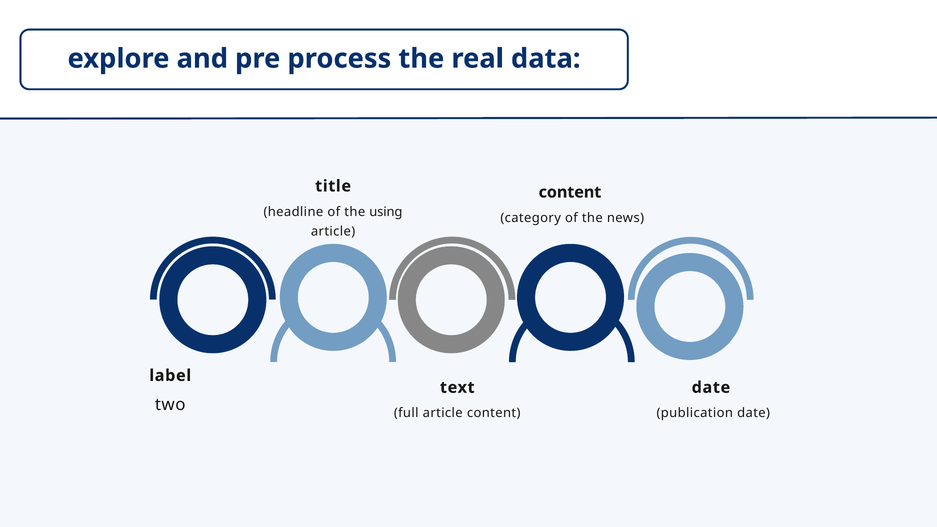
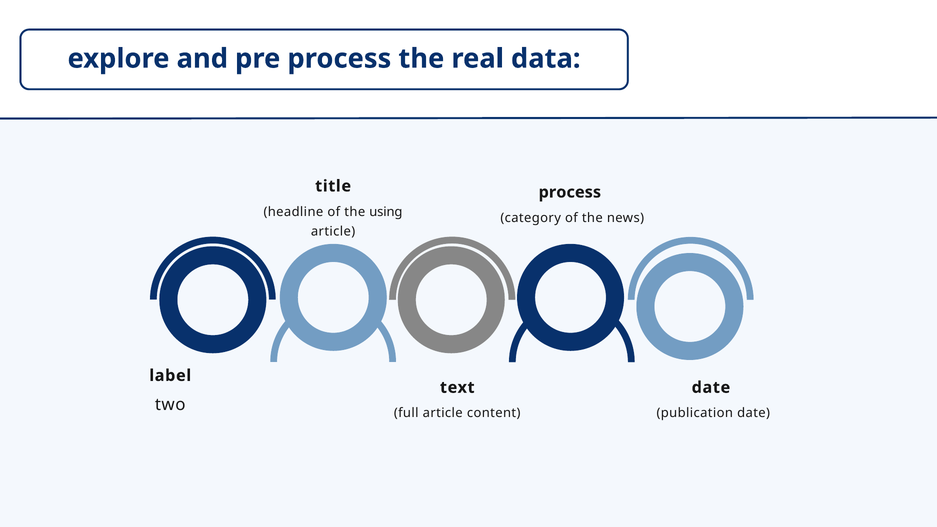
content at (570, 192): content -> process
